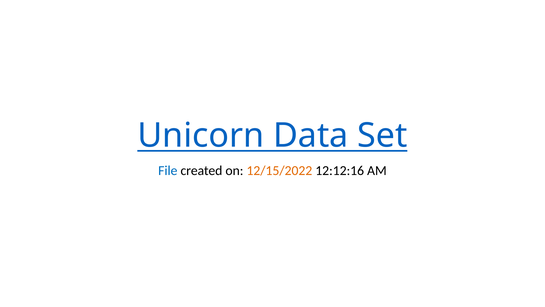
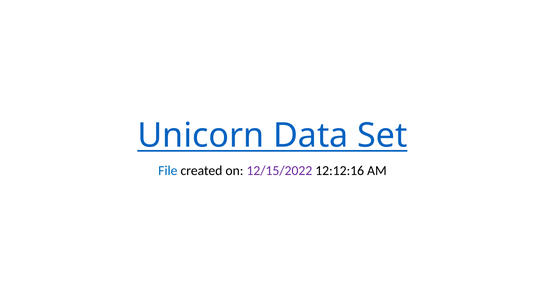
12/15/2022 colour: orange -> purple
